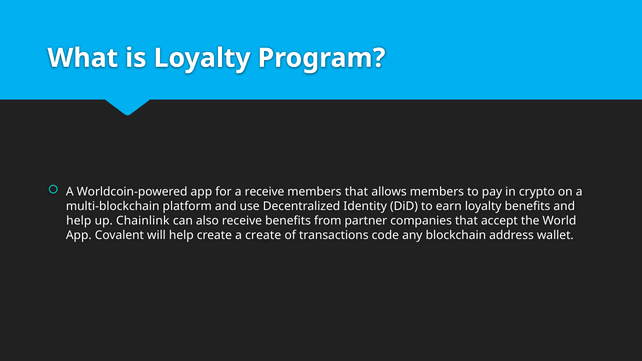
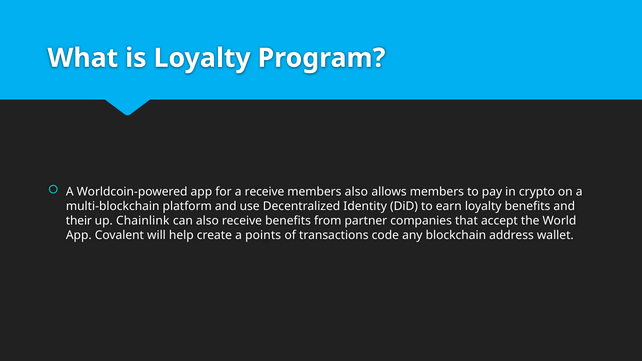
members that: that -> also
help at (79, 221): help -> their
a create: create -> points
